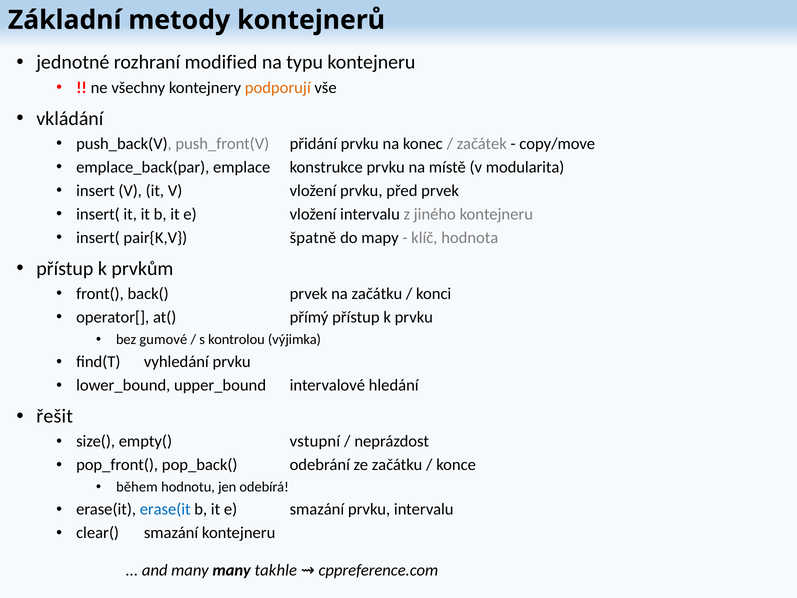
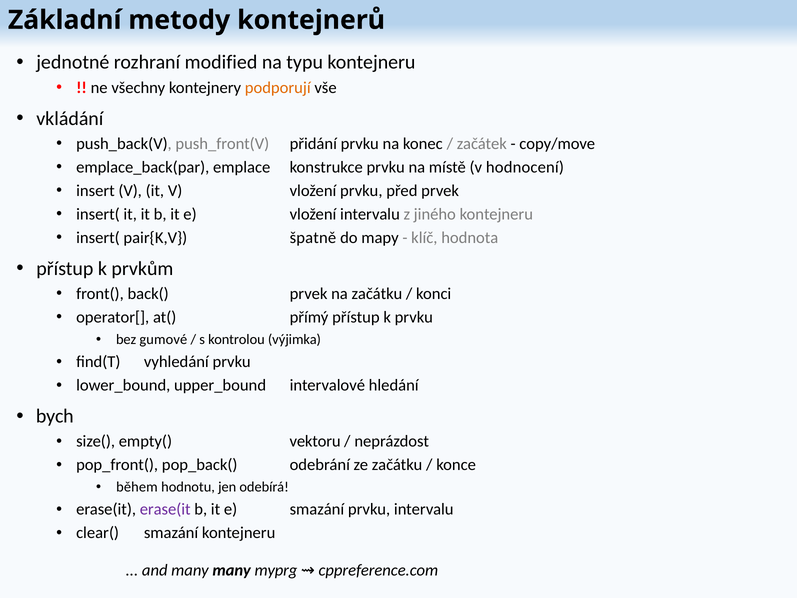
modularita: modularita -> hodnocení
řešit: řešit -> bych
vstupní: vstupní -> vektoru
erase(it at (165, 509) colour: blue -> purple
takhle: takhle -> myprg
